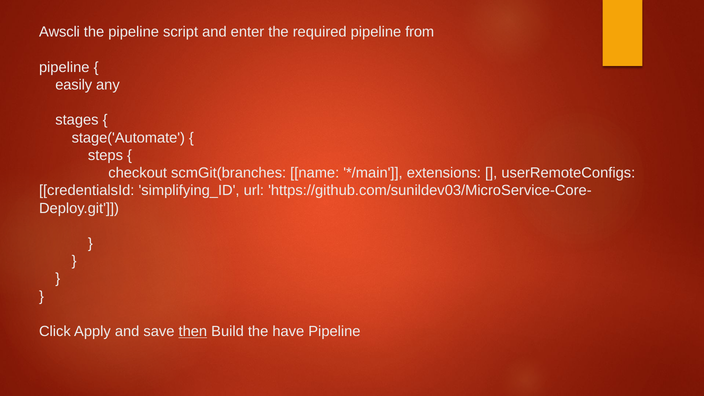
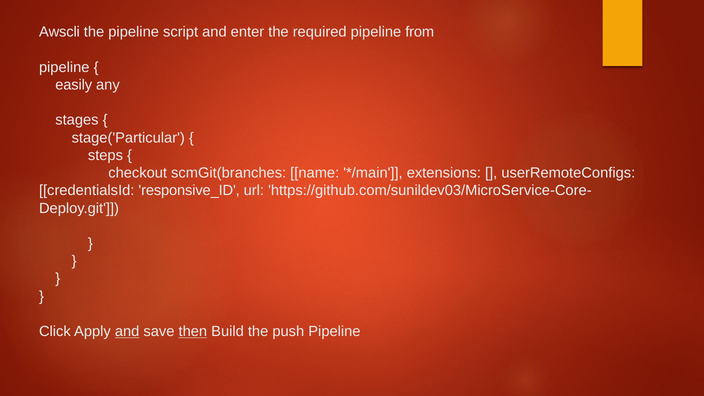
stage('Automate: stage('Automate -> stage('Particular
simplifying_ID: simplifying_ID -> responsive_ID
and at (127, 331) underline: none -> present
have: have -> push
